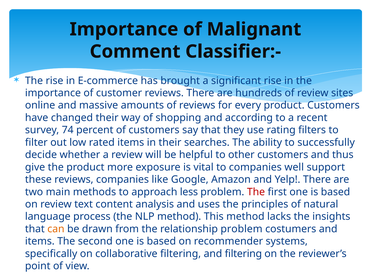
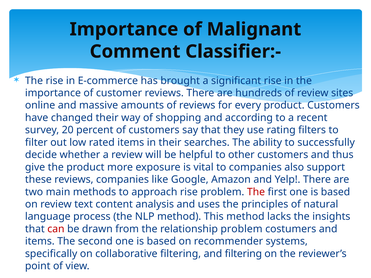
74: 74 -> 20
well: well -> also
approach less: less -> rise
can colour: orange -> red
